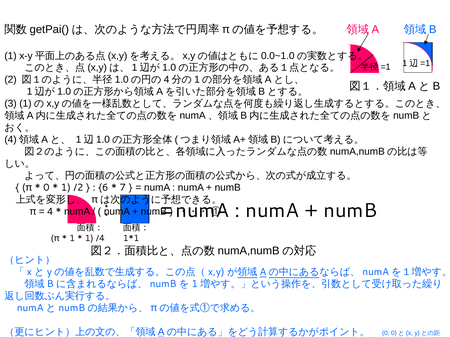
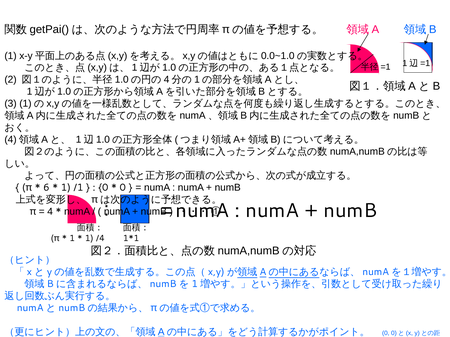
0 at (46, 188): 0 -> 6
/2: /2 -> /1
6 at (103, 188): 6 -> 0
7 at (123, 188): 7 -> 0
